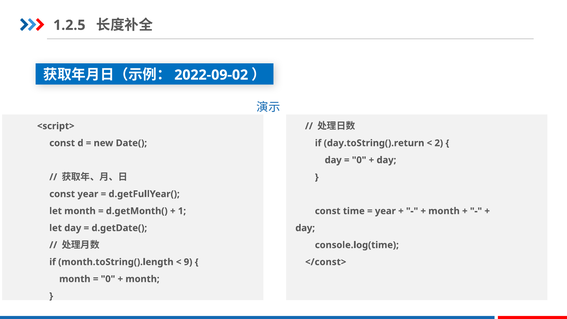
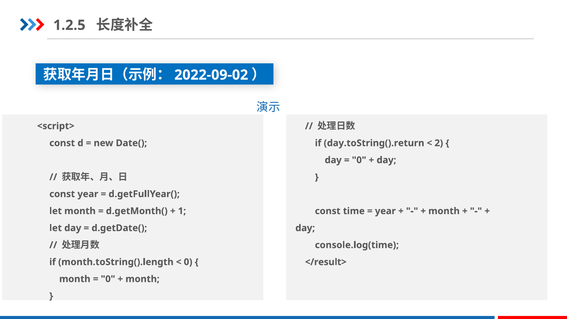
9 at (188, 262): 9 -> 0
</const>: </const> -> </result>
